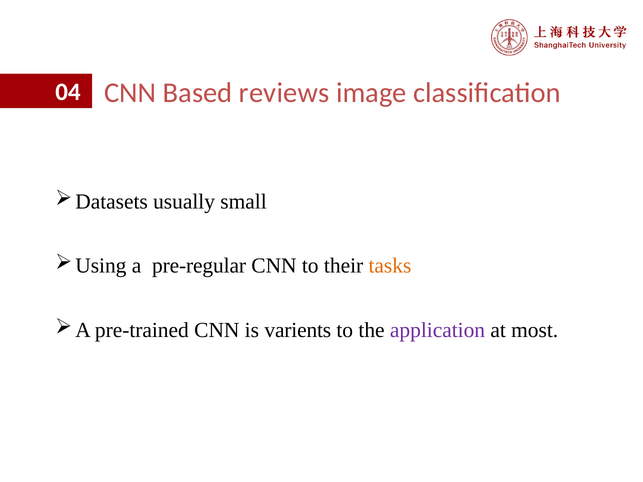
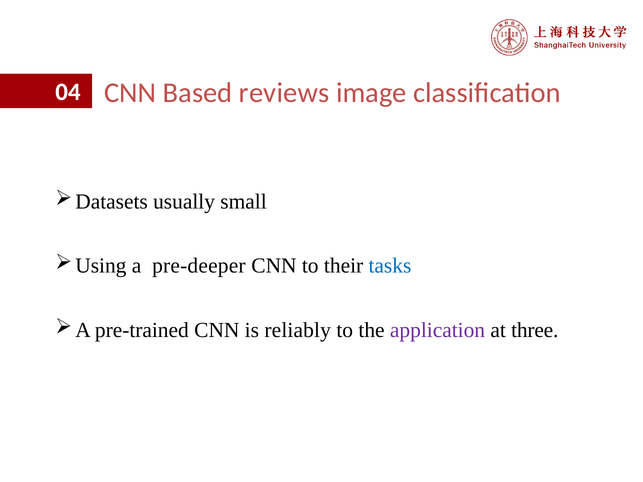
pre-regular: pre-regular -> pre-deeper
tasks colour: orange -> blue
varients: varients -> reliably
most: most -> three
